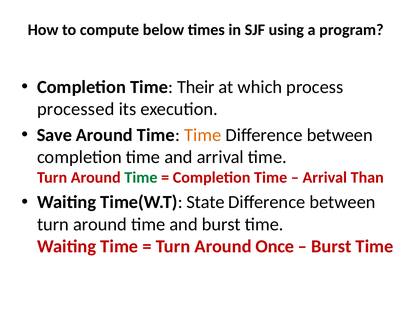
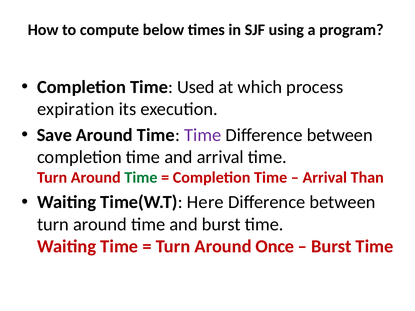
Their: Their -> Used
processed: processed -> expiration
Time at (203, 135) colour: orange -> purple
State: State -> Here
